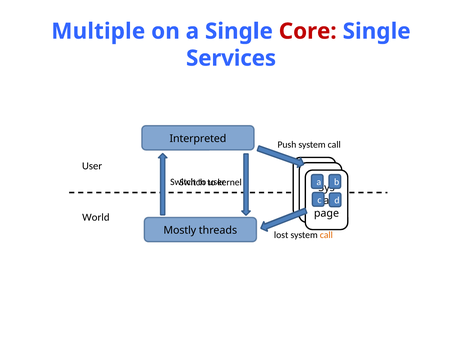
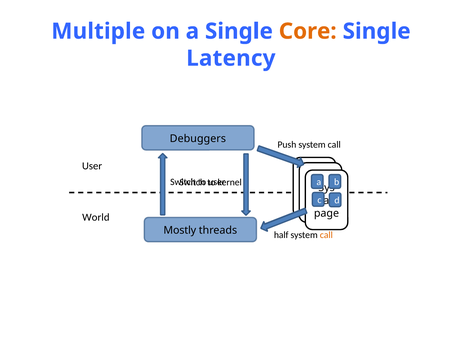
Core colour: red -> orange
Services: Services -> Latency
Interpreted: Interpreted -> Debuggers
lost: lost -> half
